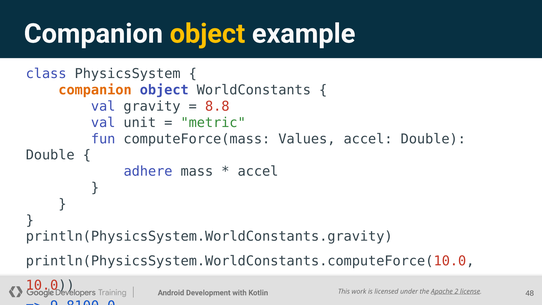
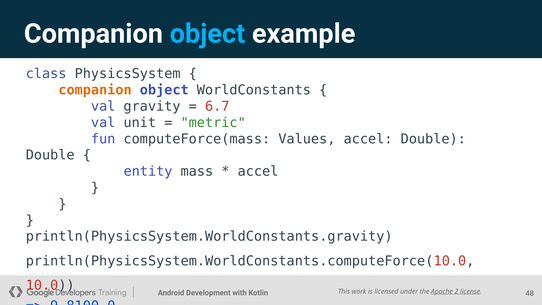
object at (207, 34) colour: yellow -> light blue
8.8: 8.8 -> 6.7
adhere: adhere -> entity
